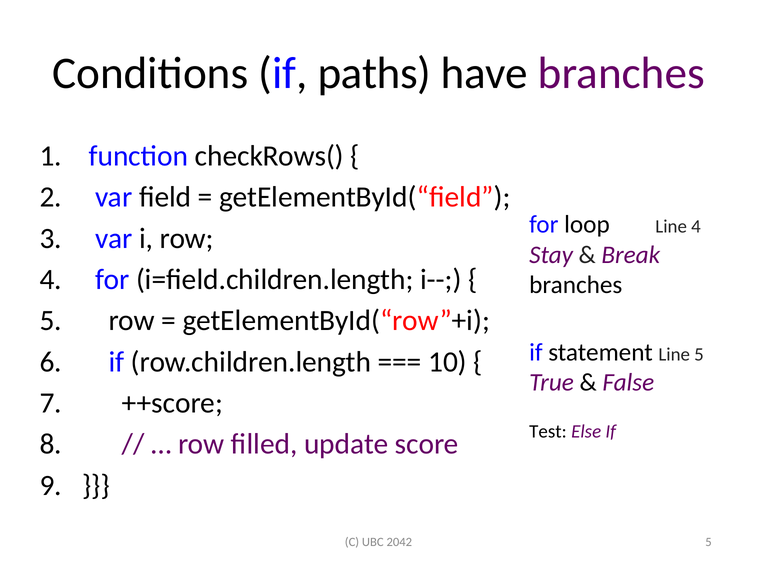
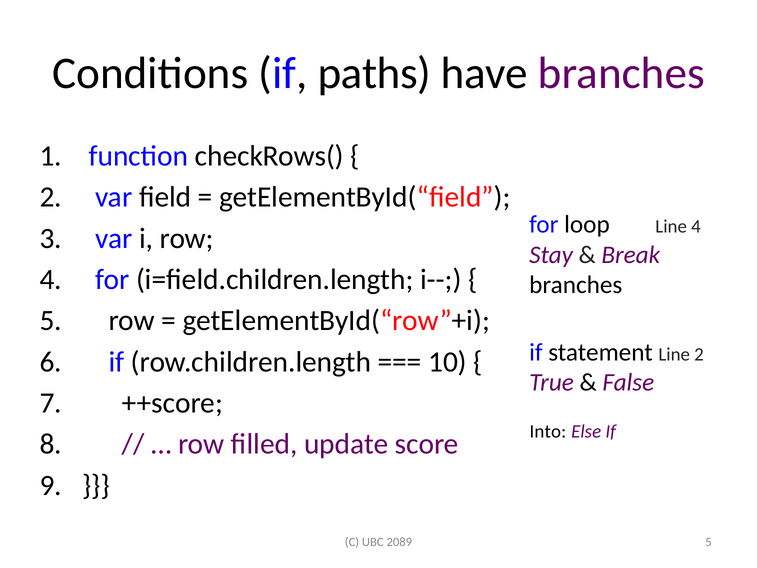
Line 5: 5 -> 2
Test: Test -> Into
2042: 2042 -> 2089
